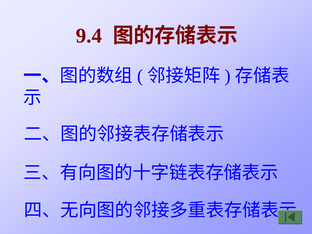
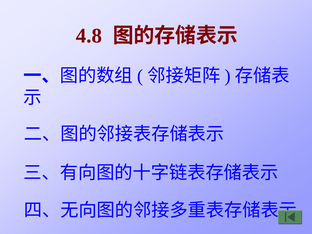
9.4: 9.4 -> 4.8
